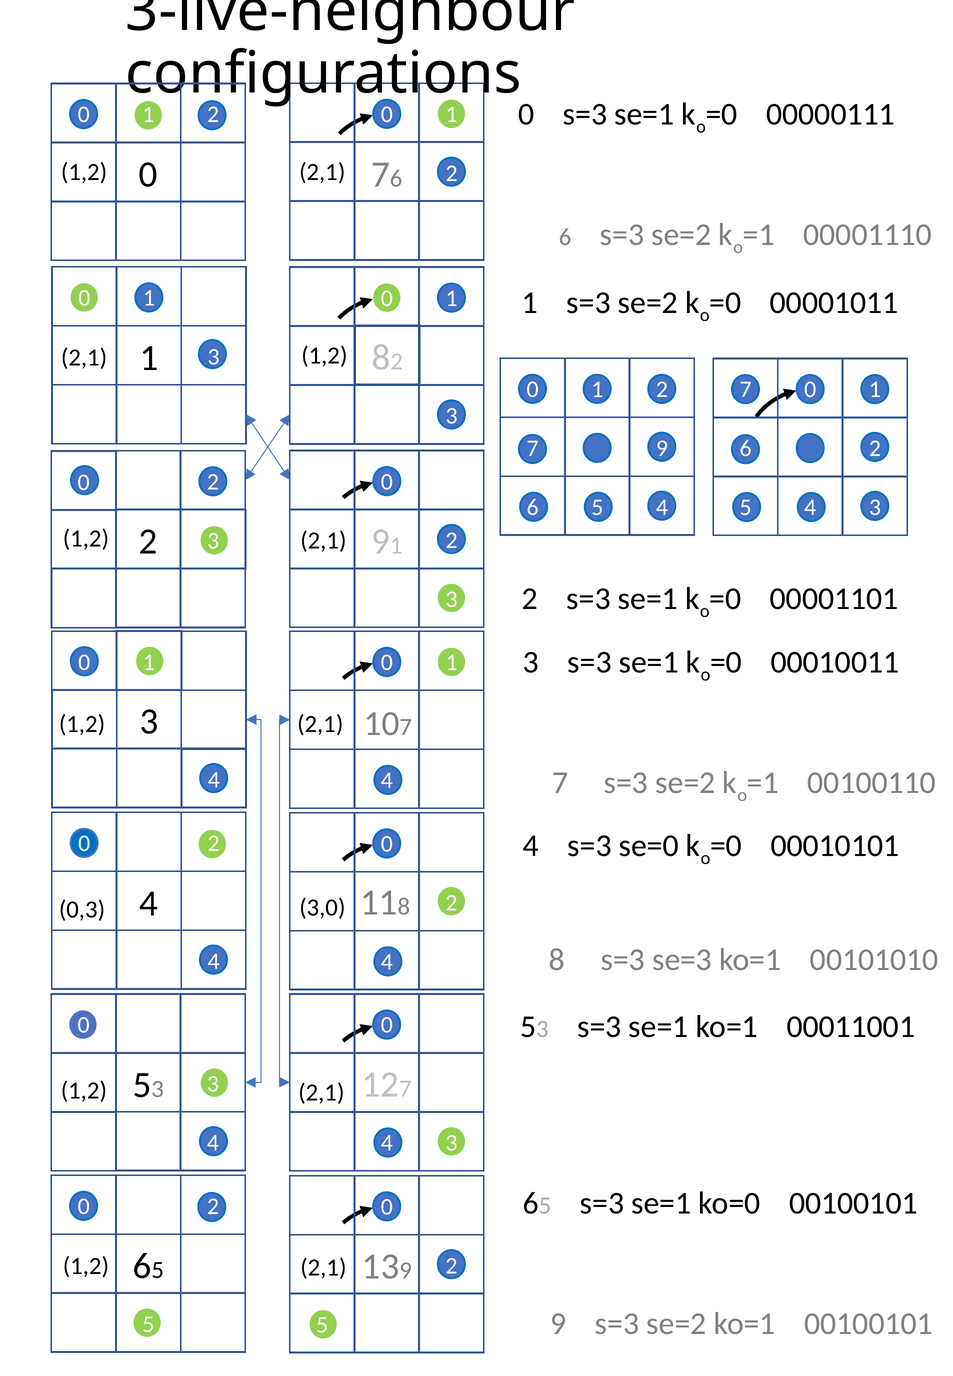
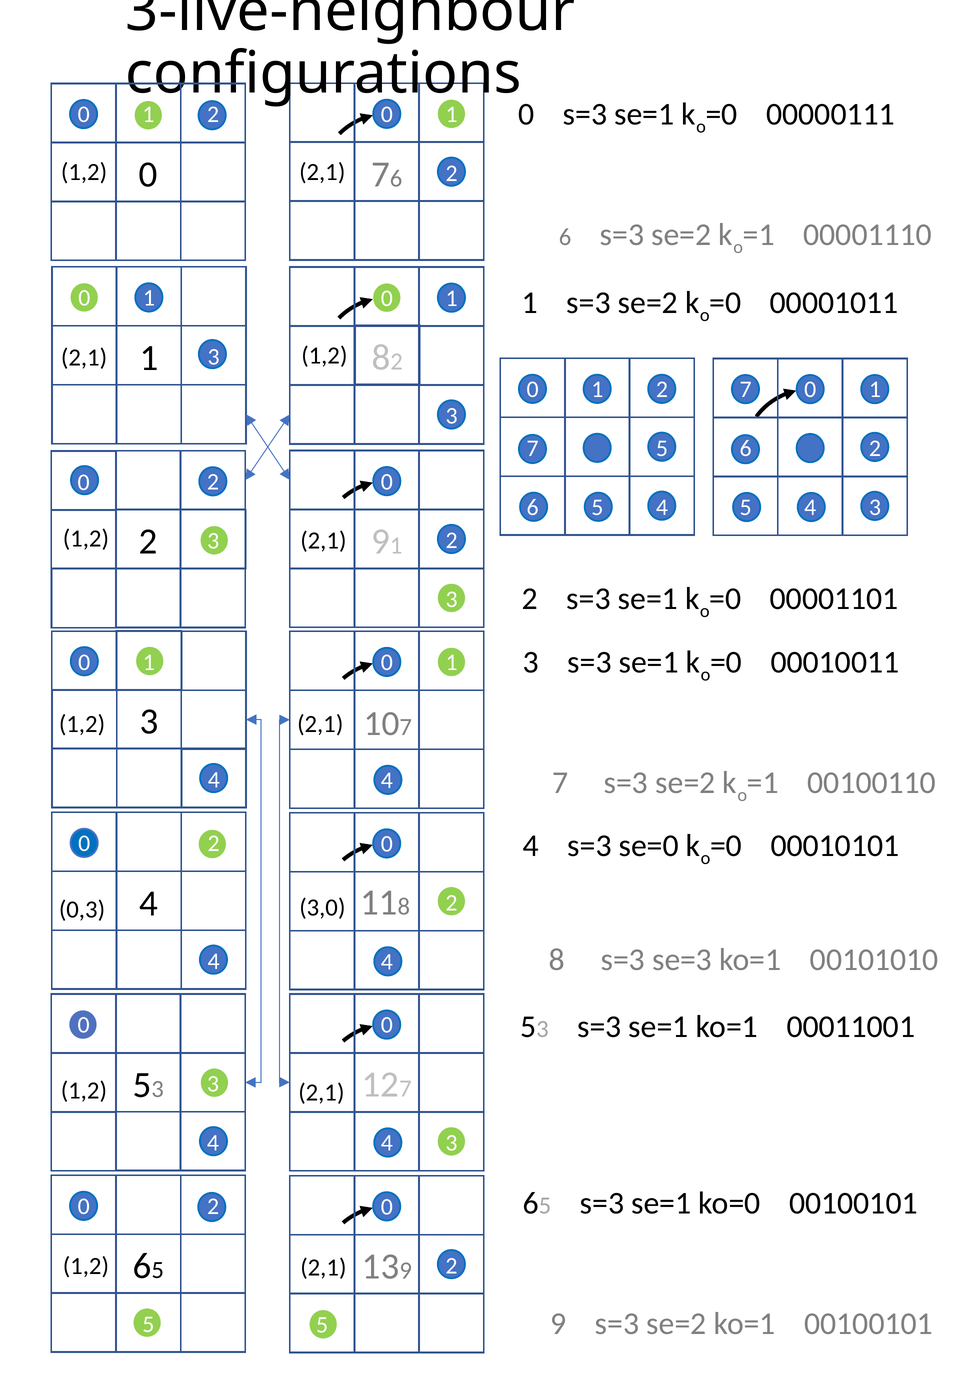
7 9: 9 -> 5
